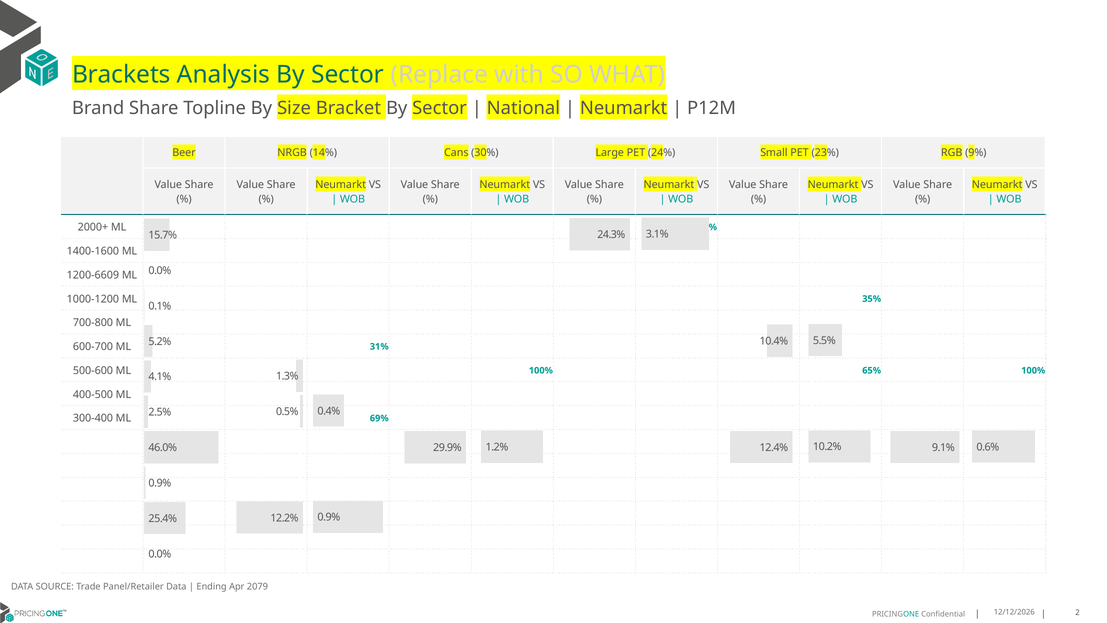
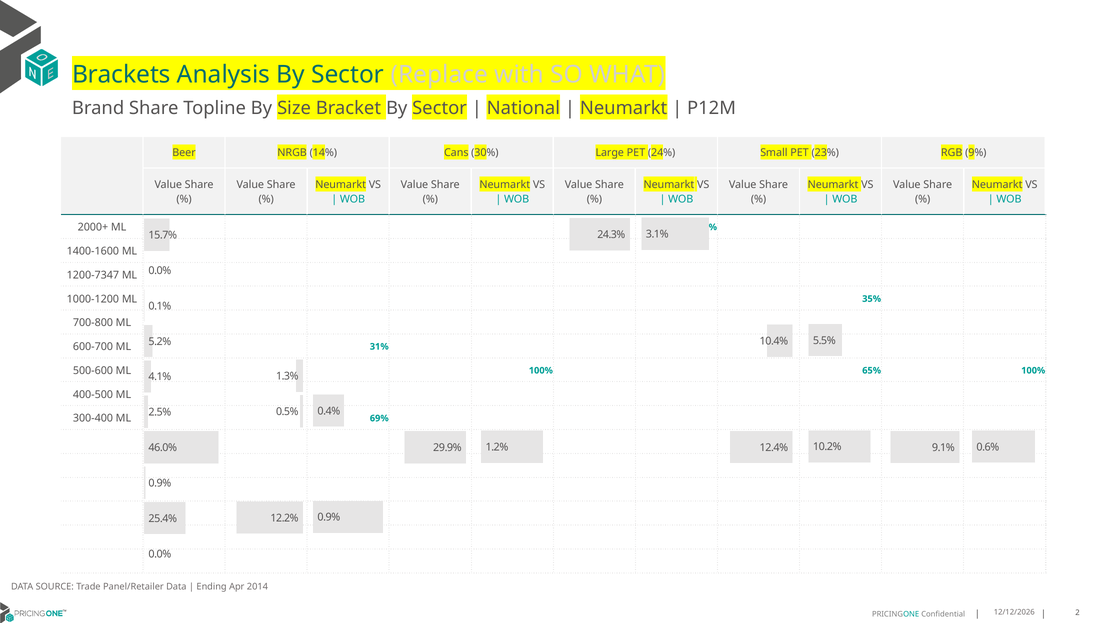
1200-6609: 1200-6609 -> 1200-7347
2079: 2079 -> 2014
